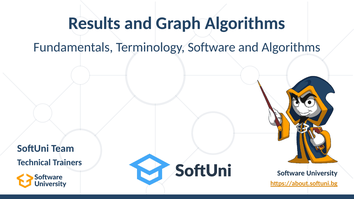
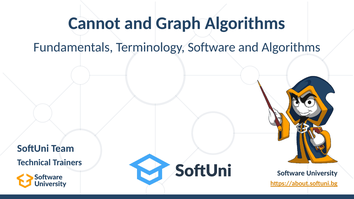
Results: Results -> Cannot
